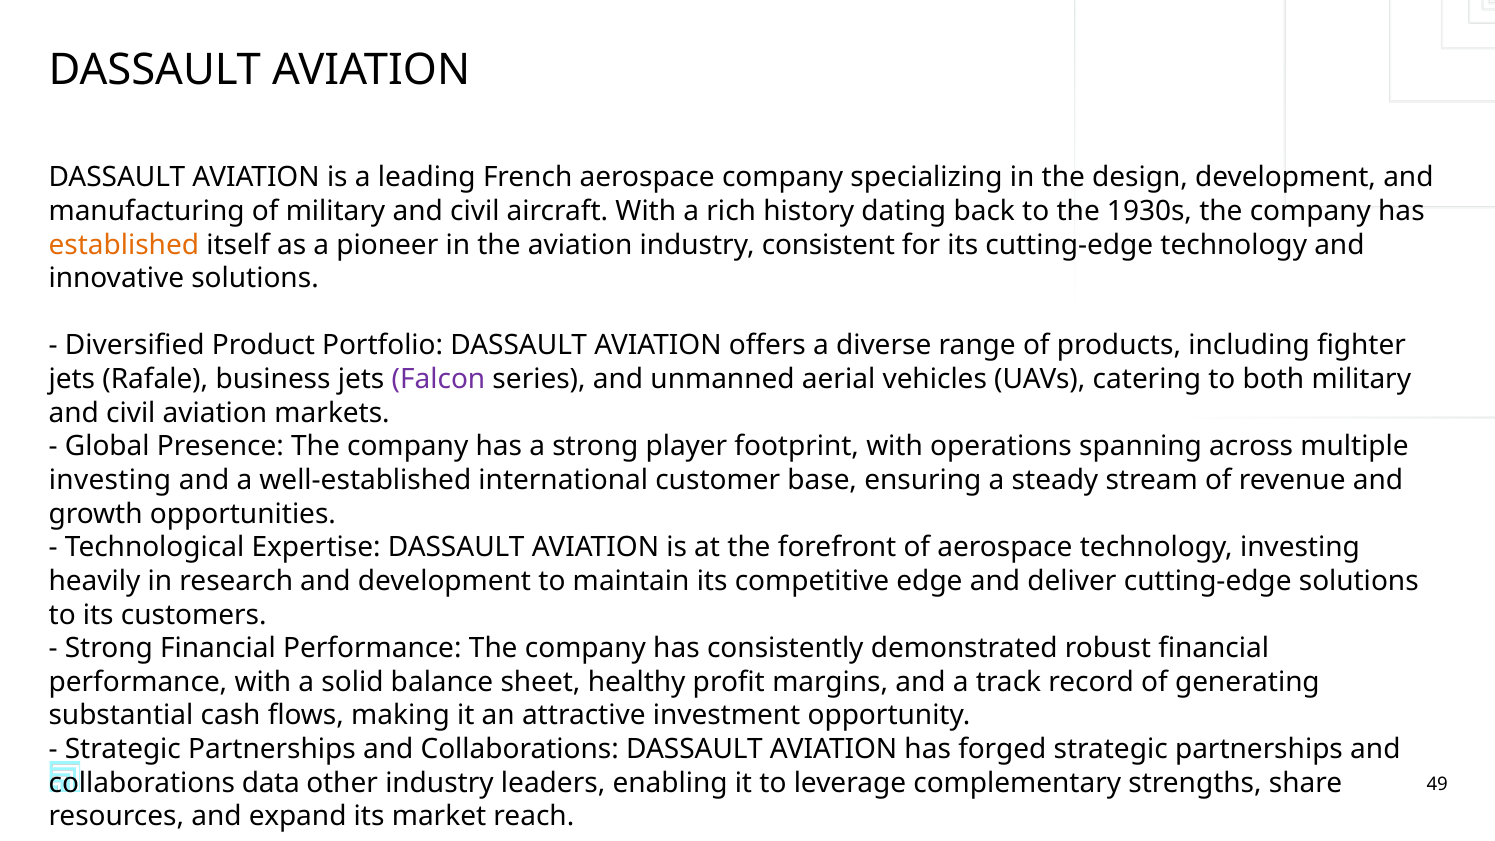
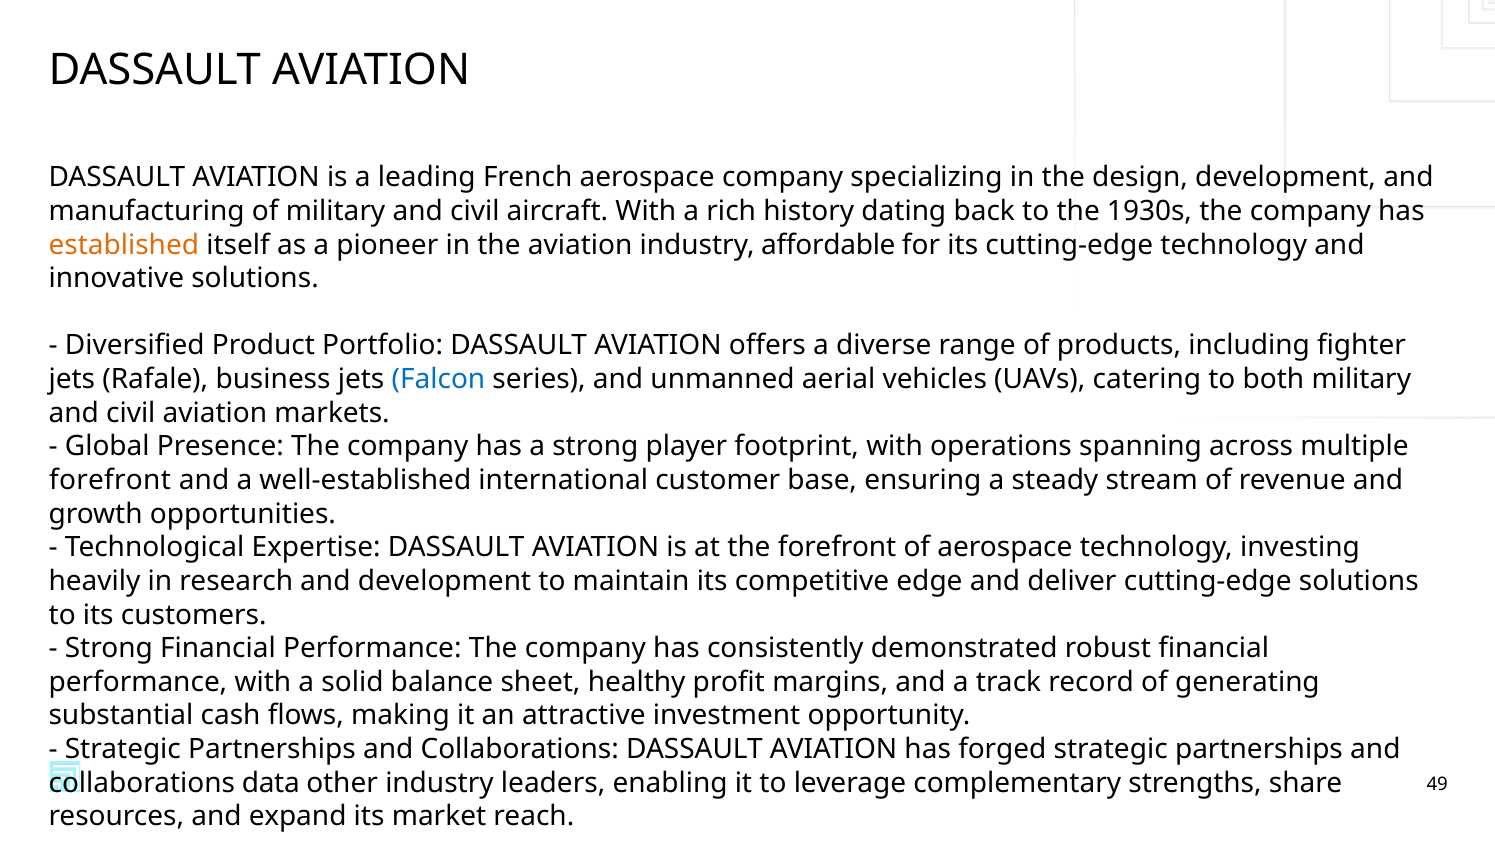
consistent: consistent -> affordable
Falcon colour: purple -> blue
investing at (110, 480): investing -> forefront
